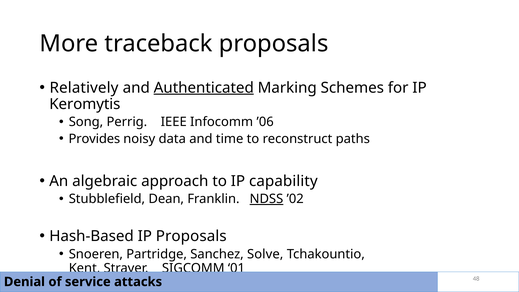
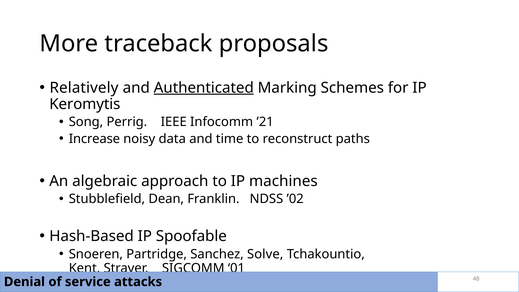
’06: ’06 -> ’21
Provides: Provides -> Increase
capability: capability -> machines
NDSS underline: present -> none
IP Proposals: Proposals -> Spoofable
